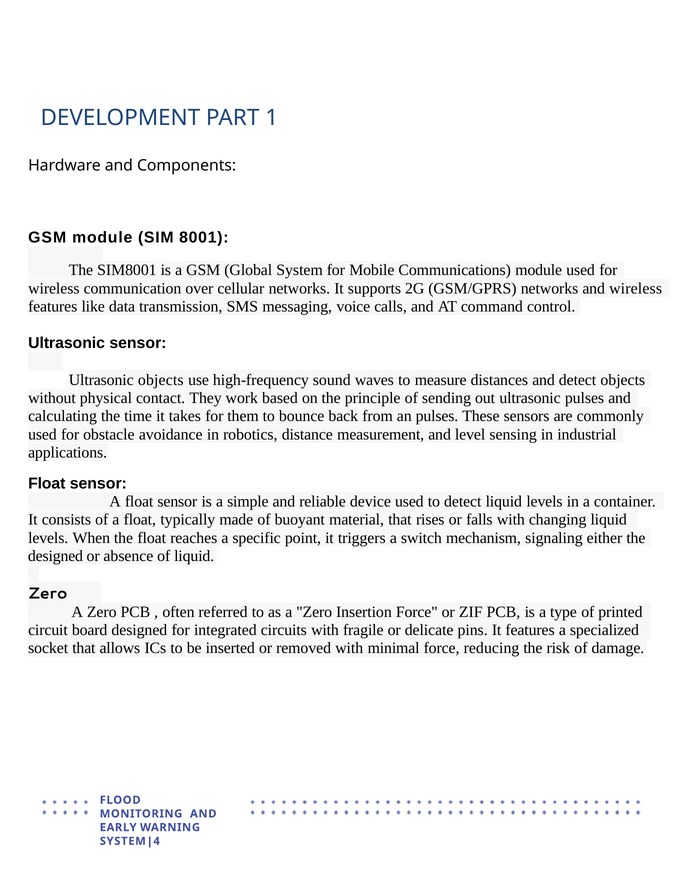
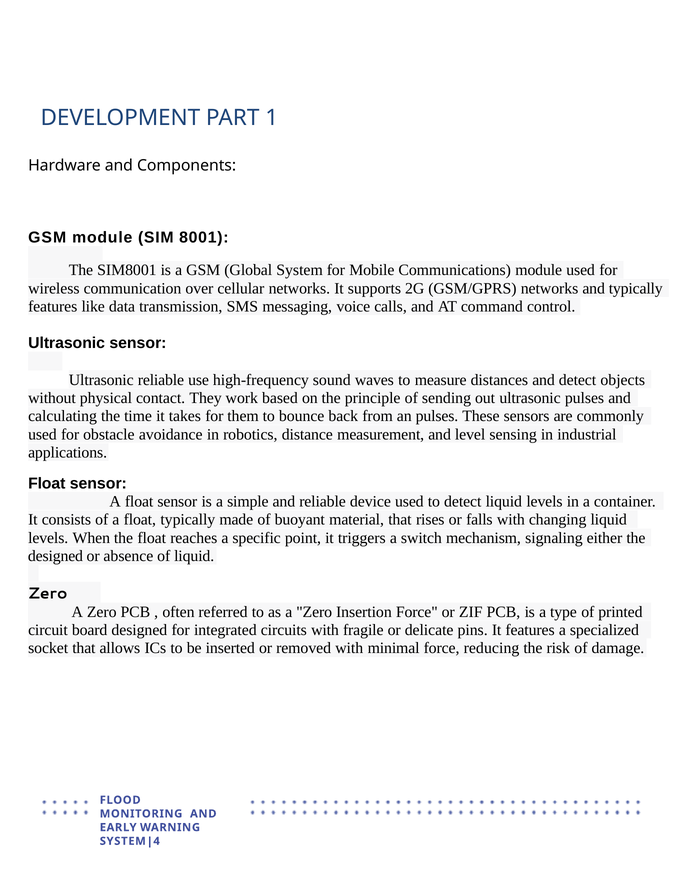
and wireless: wireless -> typically
Ultrasonic objects: objects -> reliable
